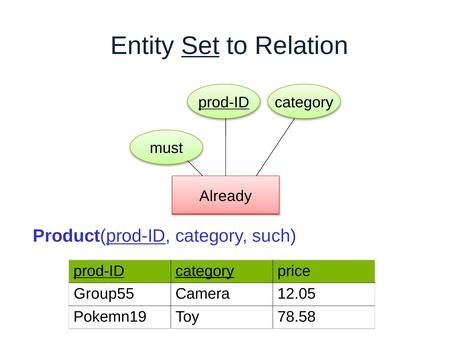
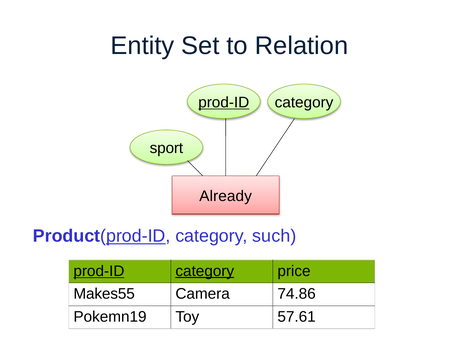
Set underline: present -> none
must: must -> sport
Group55: Group55 -> Makes55
12.05: 12.05 -> 74.86
78.58: 78.58 -> 57.61
